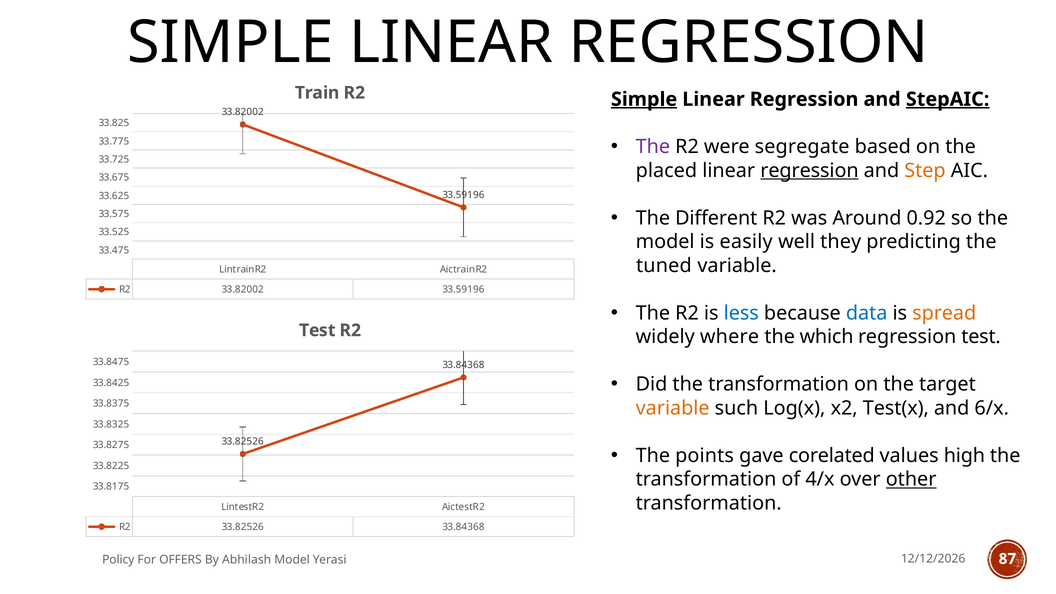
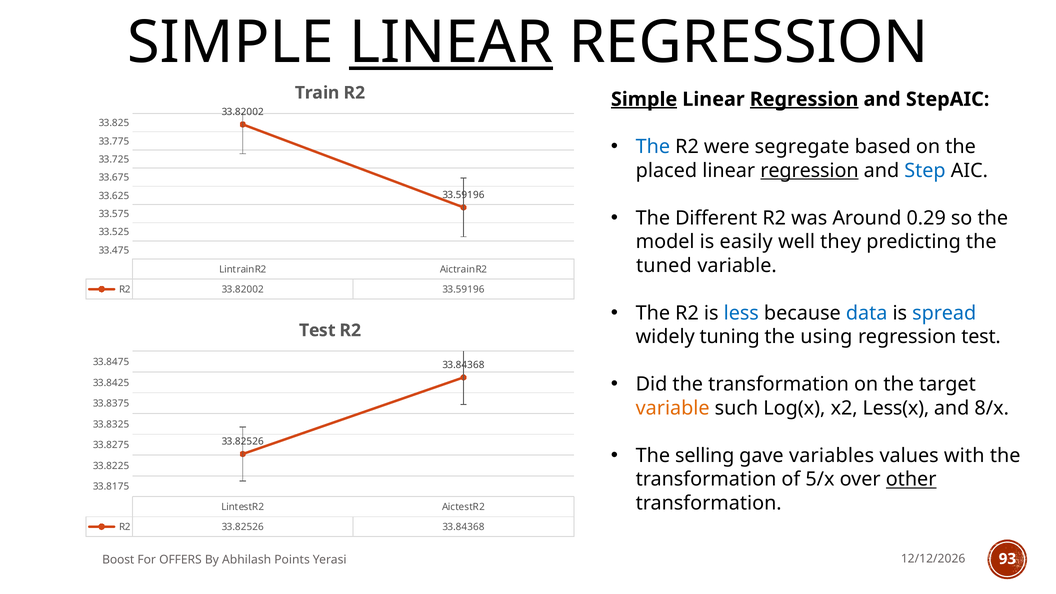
LINEAR at (451, 43) underline: none -> present
Regression at (804, 99) underline: none -> present
StepAIC underline: present -> none
The at (653, 147) colour: purple -> blue
Step colour: orange -> blue
0.92: 0.92 -> 0.29
spread colour: orange -> blue
where: where -> tuning
which: which -> using
Test(x: Test(x -> Less(x
6/x: 6/x -> 8/x
points: points -> selling
corelated: corelated -> variables
high: high -> with
4/x: 4/x -> 5/x
87: 87 -> 93
Policy: Policy -> Boost
Abhilash Model: Model -> Points
